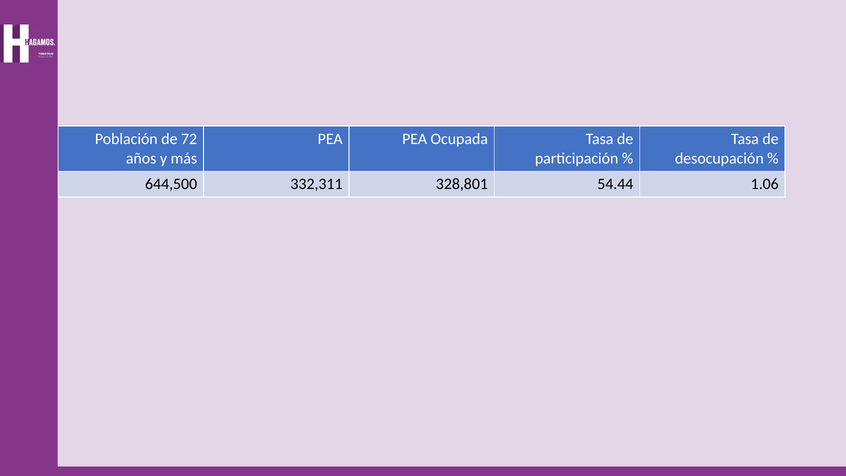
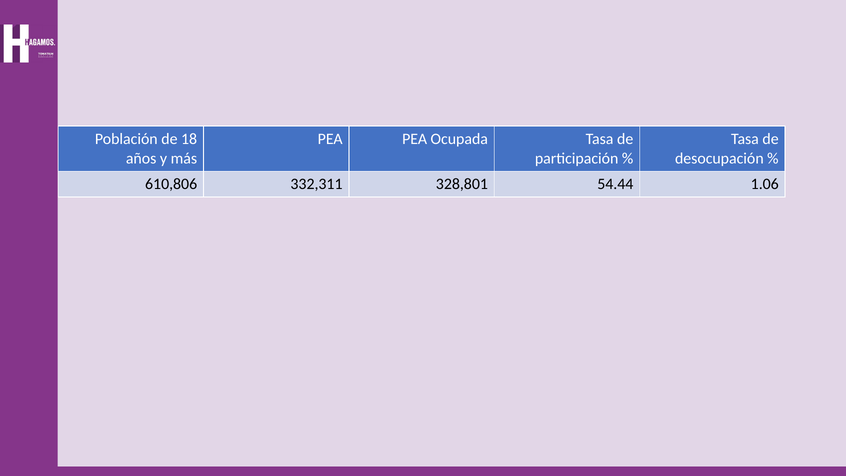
72: 72 -> 18
644,500: 644,500 -> 610,806
